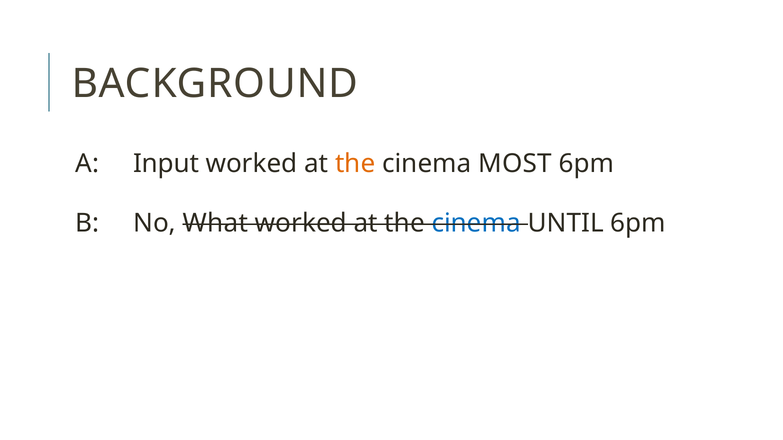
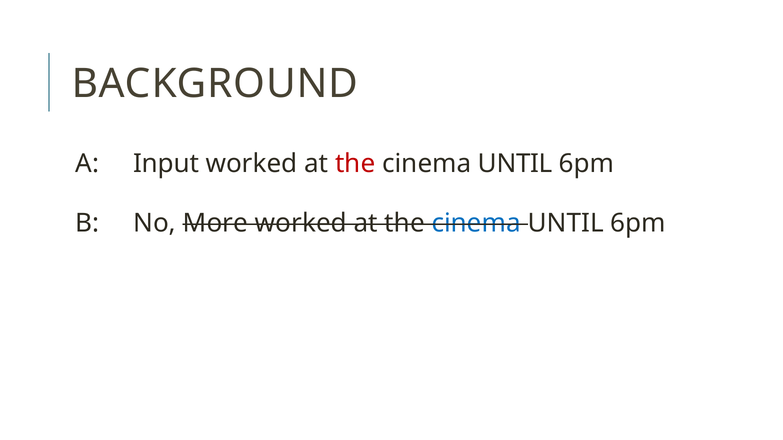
the at (355, 164) colour: orange -> red
MOST at (515, 164): MOST -> UNTIL
What: What -> More
